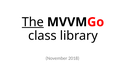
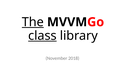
class underline: none -> present
